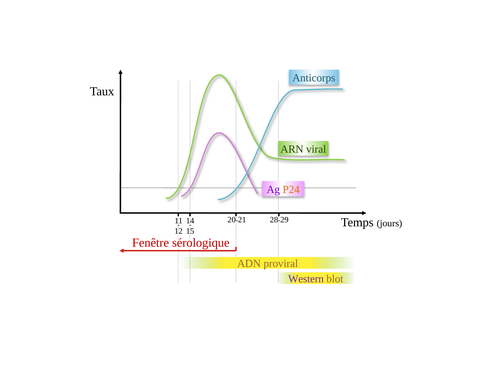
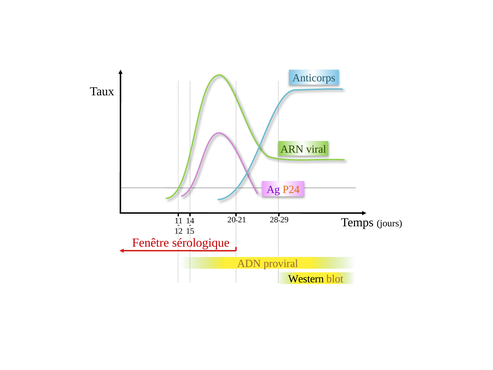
Western colour: purple -> black
